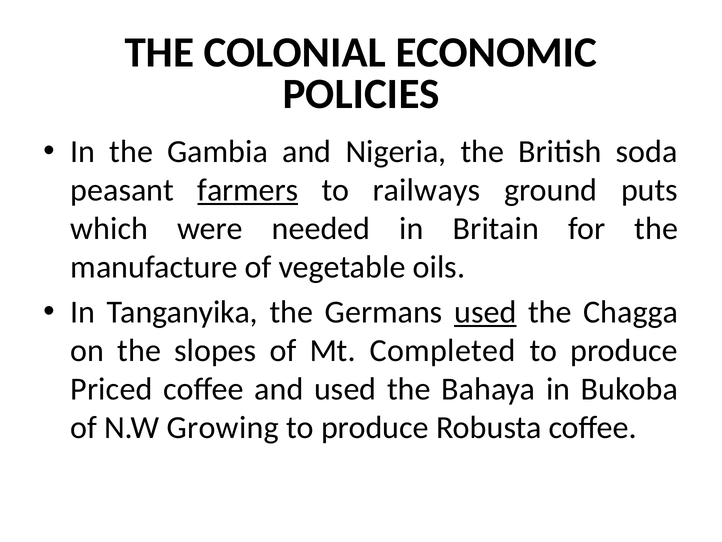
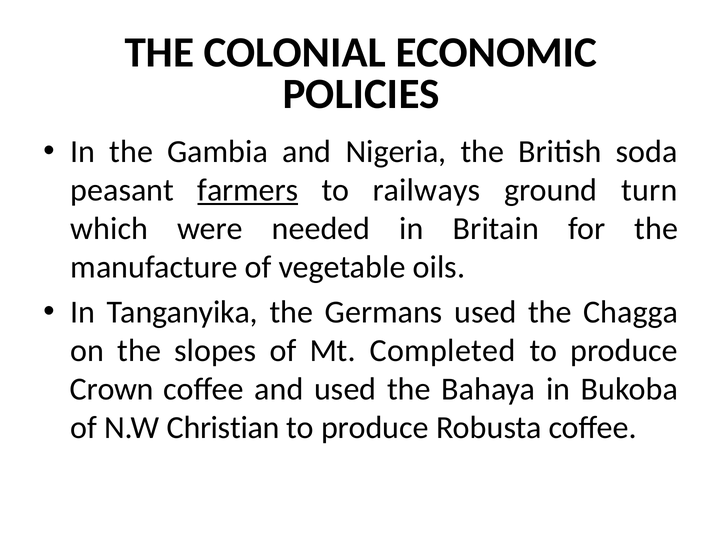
puts: puts -> turn
used at (485, 312) underline: present -> none
Priced: Priced -> Crown
Growing: Growing -> Christian
